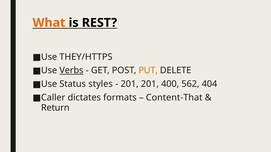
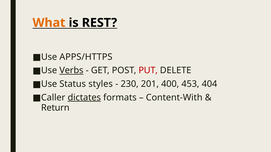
THEY/HTTPS: THEY/HTTPS -> APPS/HTTPS
PUT colour: orange -> red
201 at (130, 84): 201 -> 230
562: 562 -> 453
dictates underline: none -> present
Content-That: Content-That -> Content-With
